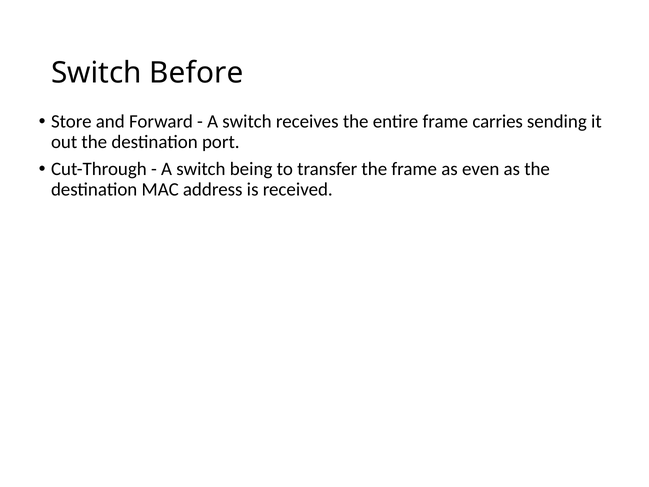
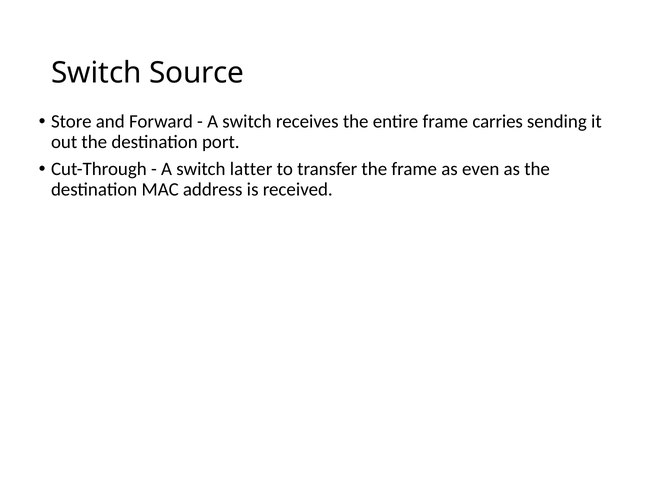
Before: Before -> Source
being: being -> latter
